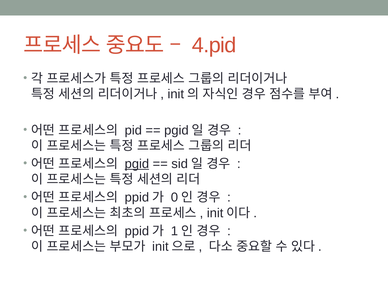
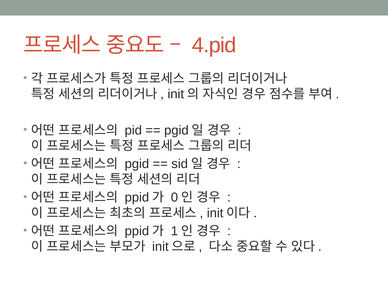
pgid underline: present -> none
